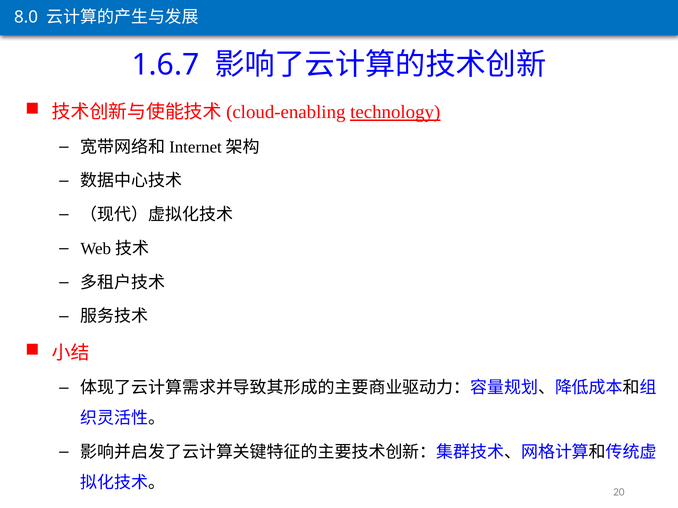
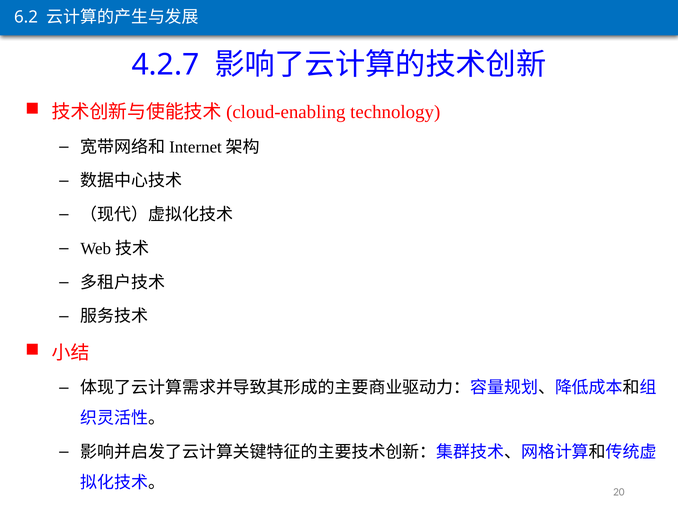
8.0: 8.0 -> 6.2
1.6.7: 1.6.7 -> 4.2.7
technology underline: present -> none
